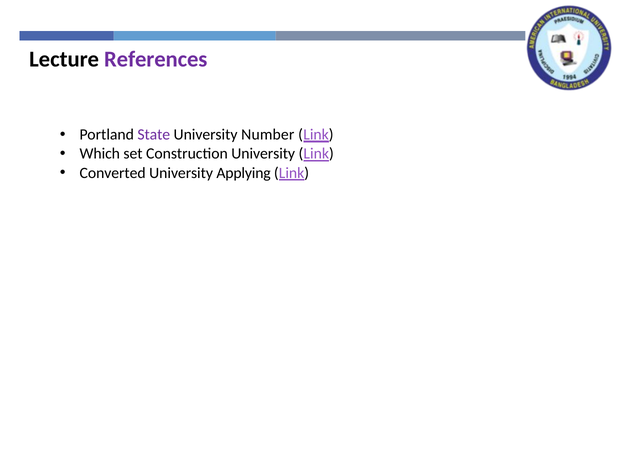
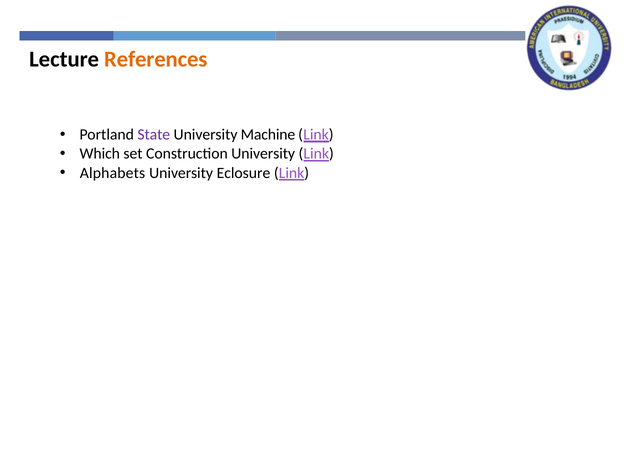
References colour: purple -> orange
Number: Number -> Machine
Converted: Converted -> Alphabets
Applying: Applying -> Eclosure
